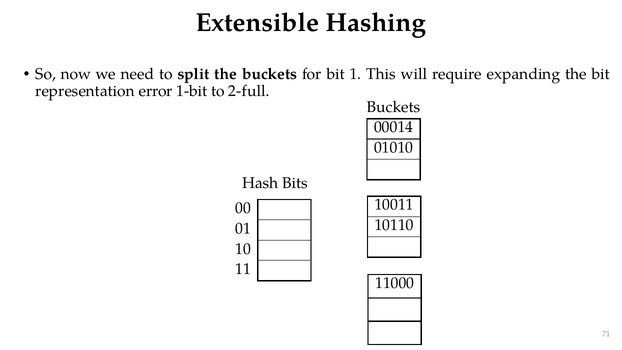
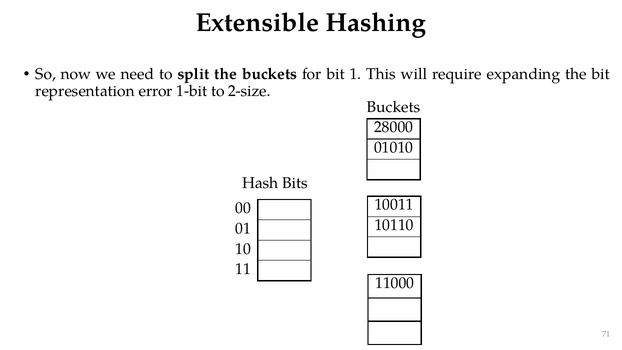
2-full: 2-full -> 2-size
00014: 00014 -> 28000
